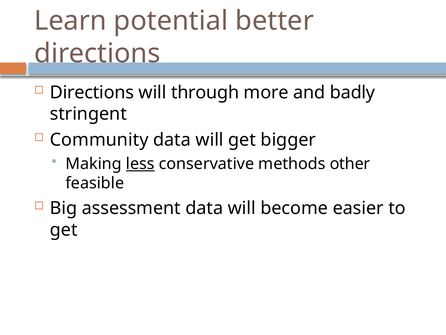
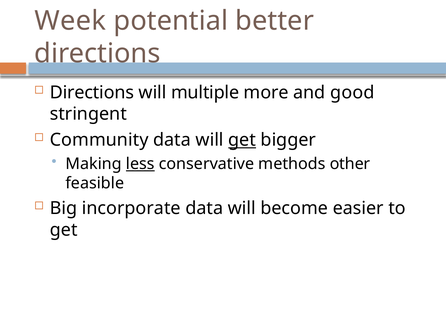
Learn: Learn -> Week
through: through -> multiple
badly: badly -> good
get at (242, 140) underline: none -> present
assessment: assessment -> incorporate
